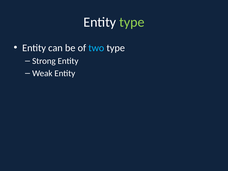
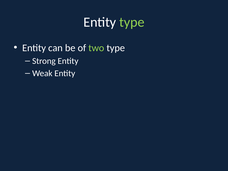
two colour: light blue -> light green
